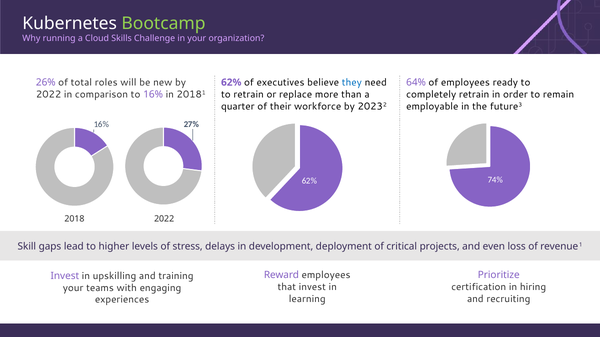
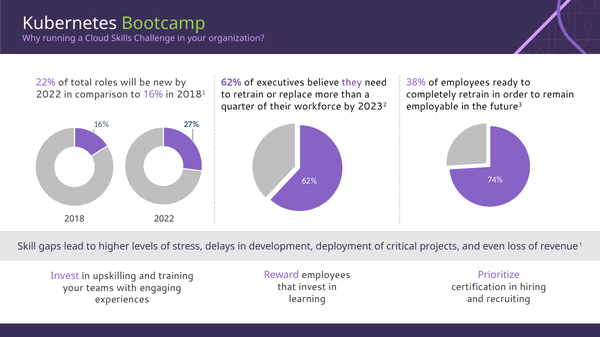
26%: 26% -> 22%
64%: 64% -> 38%
they colour: blue -> purple
